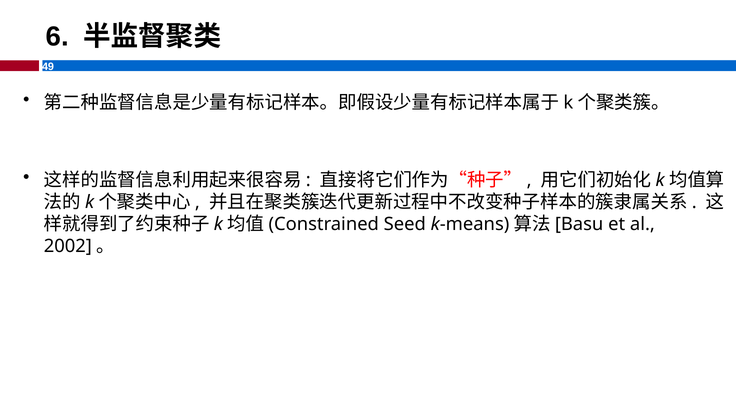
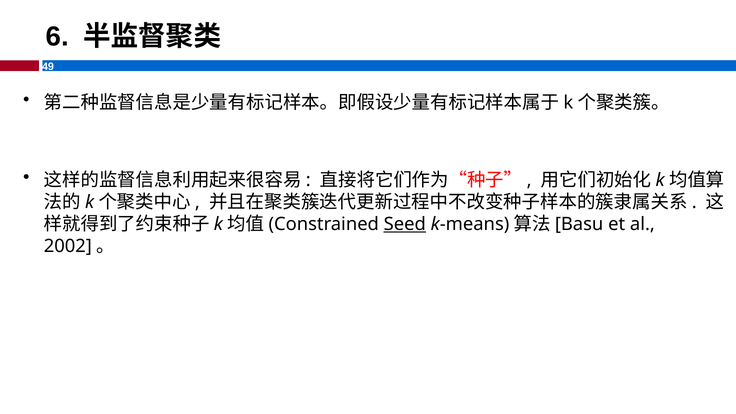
Seed underline: none -> present
